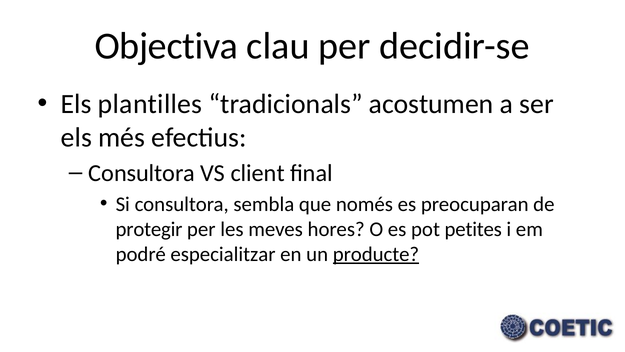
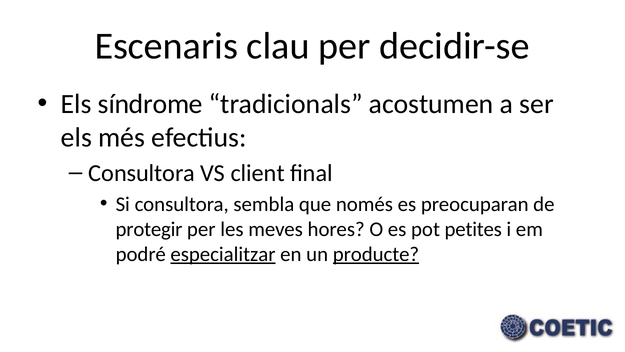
Objectiva: Objectiva -> Escenaris
plantilles: plantilles -> síndrome
especialitzar underline: none -> present
